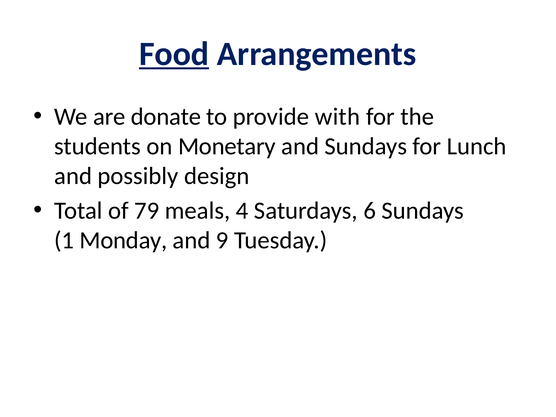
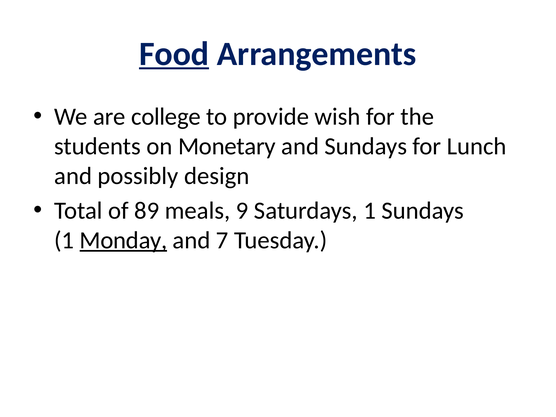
donate: donate -> college
with: with -> wish
79: 79 -> 89
4: 4 -> 9
Saturdays 6: 6 -> 1
Monday underline: none -> present
9: 9 -> 7
